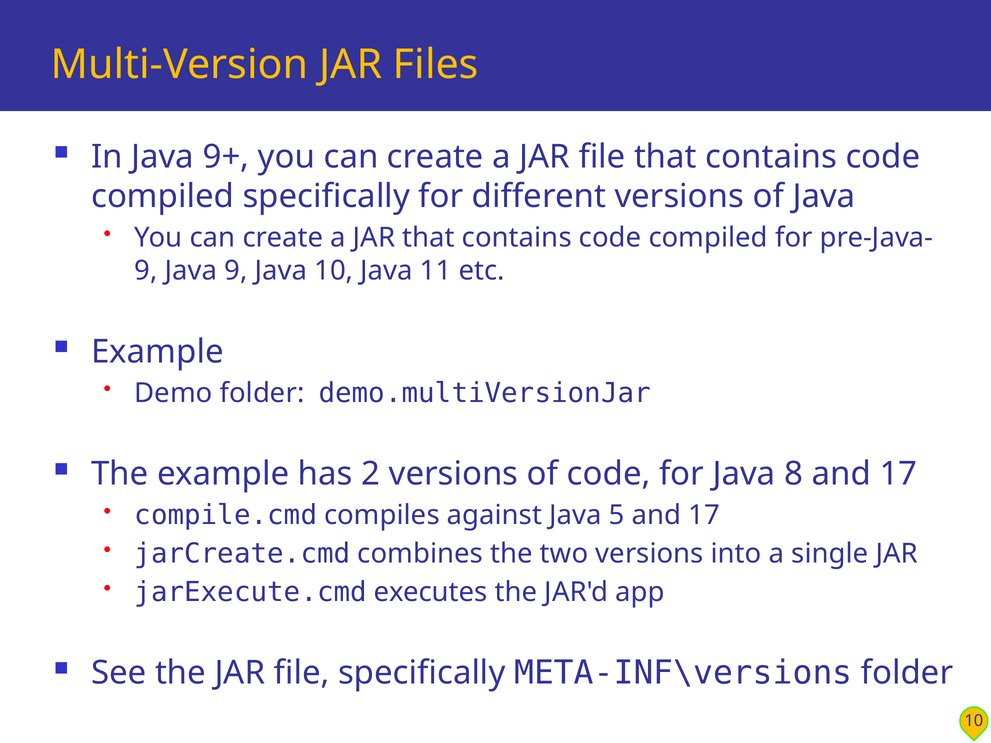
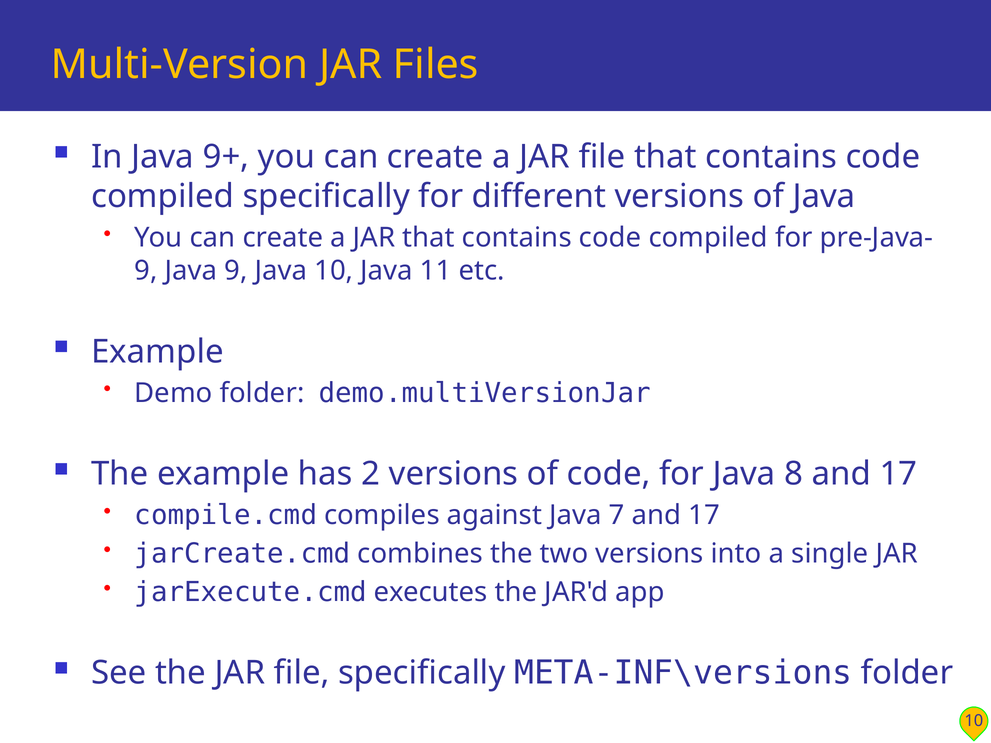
5: 5 -> 7
